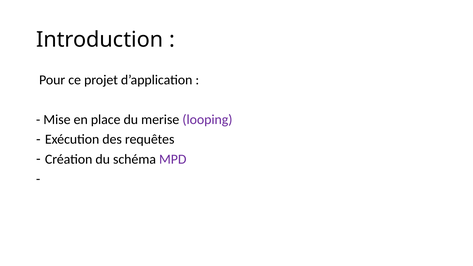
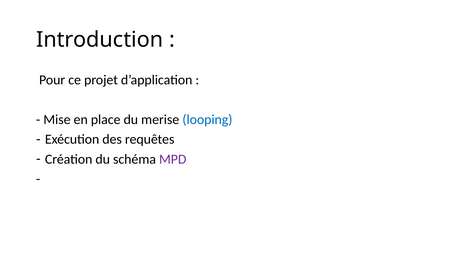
looping colour: purple -> blue
